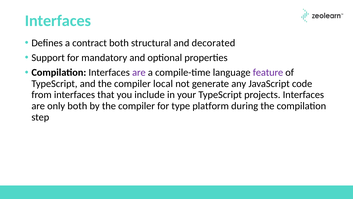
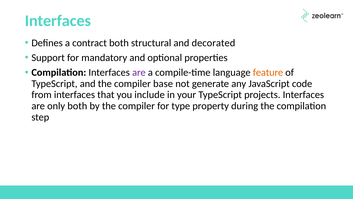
feature colour: purple -> orange
local: local -> base
platform: platform -> property
